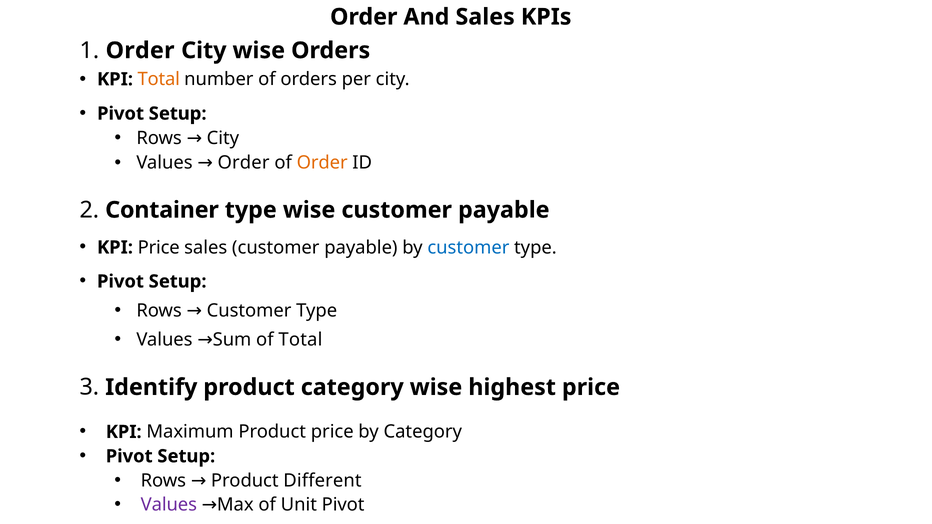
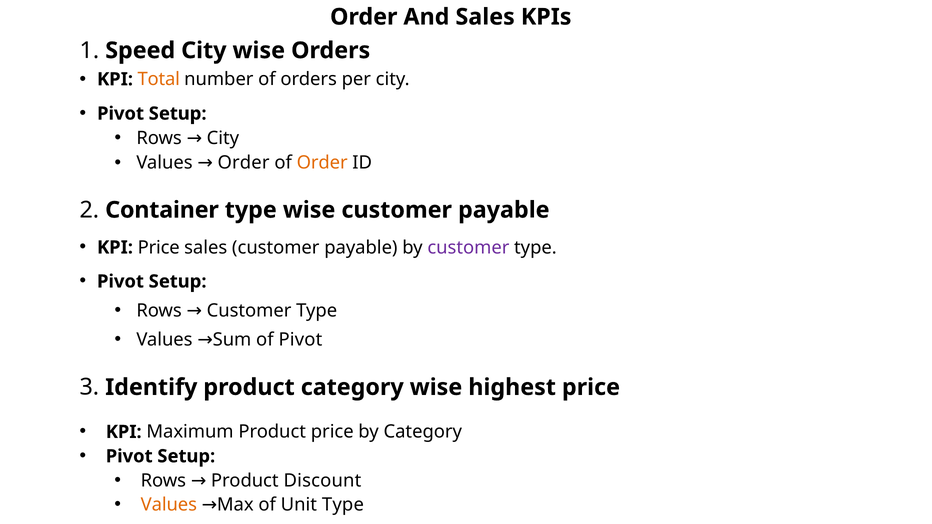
1 Order: Order -> Speed
customer at (468, 248) colour: blue -> purple
of Total: Total -> Pivot
Different: Different -> Discount
Values at (169, 505) colour: purple -> orange
Unit Pivot: Pivot -> Type
